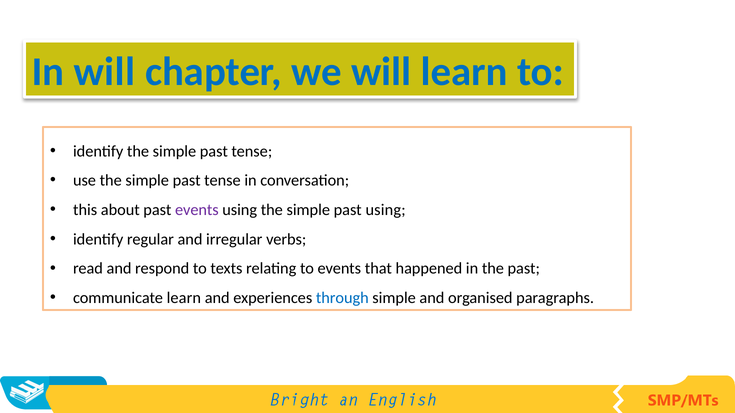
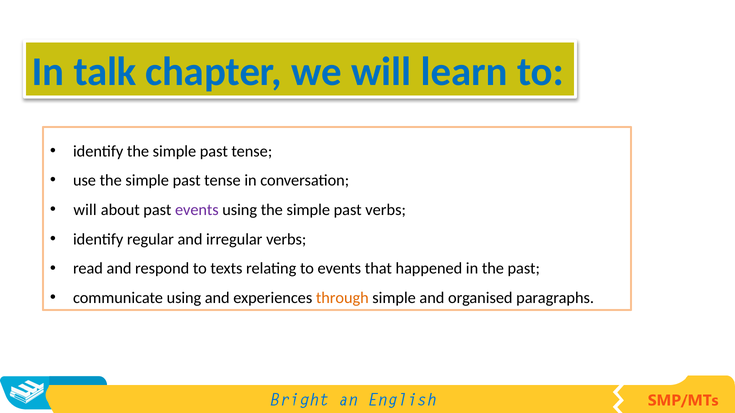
In will: will -> talk
this at (85, 210): this -> will
past using: using -> verbs
communicate learn: learn -> using
through colour: blue -> orange
